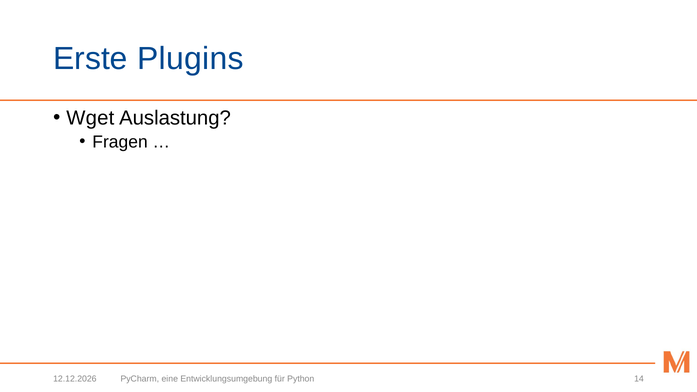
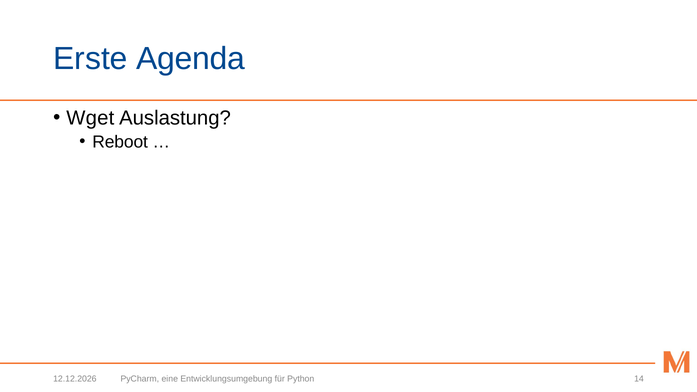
Plugins: Plugins -> Agenda
Fragen: Fragen -> Reboot
